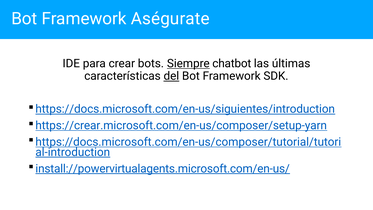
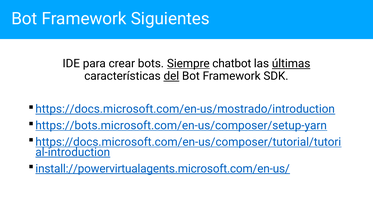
Aségurate: Aségurate -> Siguientes
últimas underline: none -> present
https://docs.microsoft.com/en-us/siguientes/introduction: https://docs.microsoft.com/en-us/siguientes/introduction -> https://docs.microsoft.com/en-us/mostrado/introduction
https://crear.microsoft.com/en-us/composer/setup-yarn: https://crear.microsoft.com/en-us/composer/setup-yarn -> https://bots.microsoft.com/en-us/composer/setup-yarn
